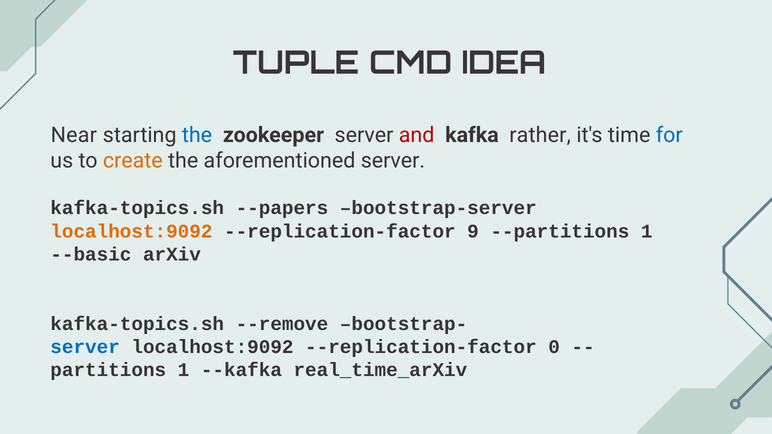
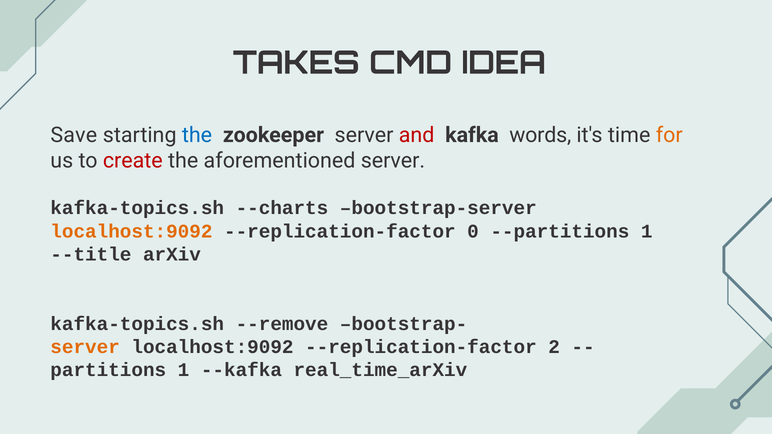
TUPLE: TUPLE -> TAKES
Near: Near -> Save
rather: rather -> words
for colour: blue -> orange
create colour: orange -> red
--papers: --papers -> --charts
9: 9 -> 0
--basic: --basic -> --title
server at (85, 347) colour: blue -> orange
0: 0 -> 2
